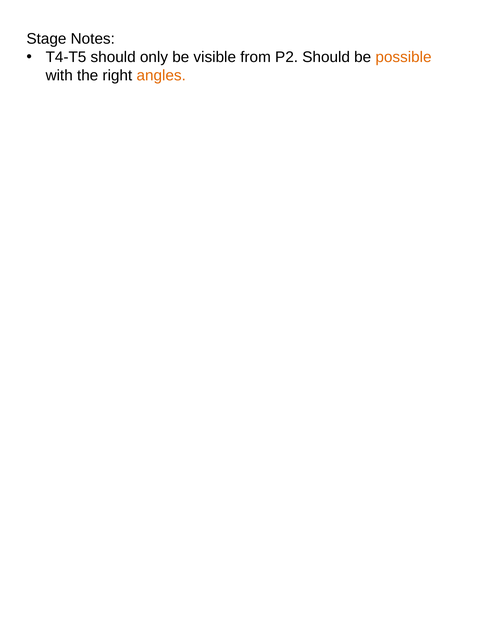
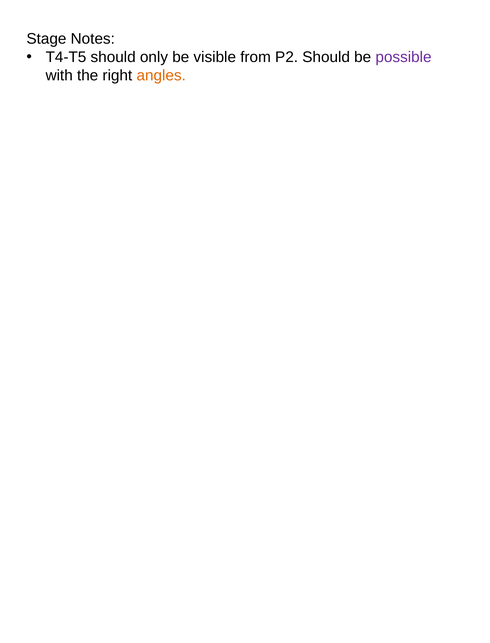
possible colour: orange -> purple
